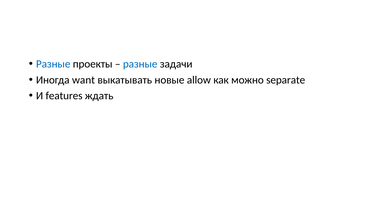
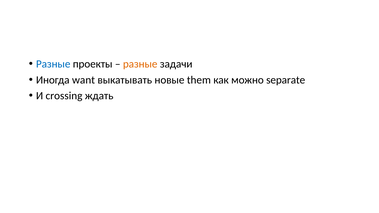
разные at (140, 64) colour: blue -> orange
allow: allow -> them
features: features -> crossing
